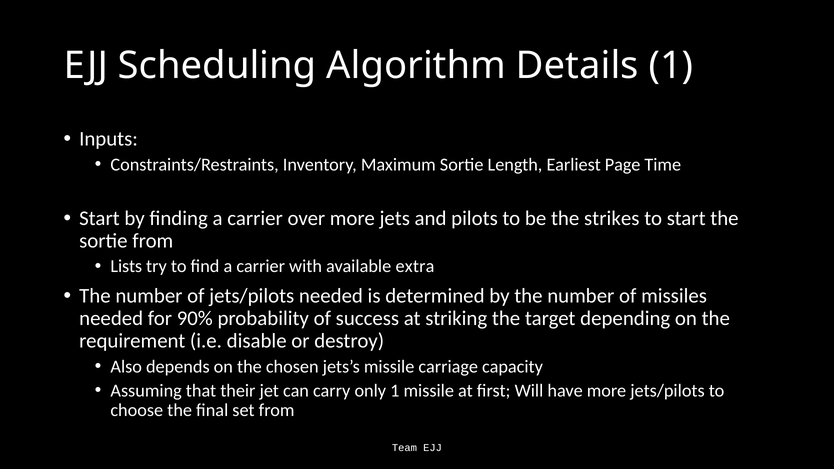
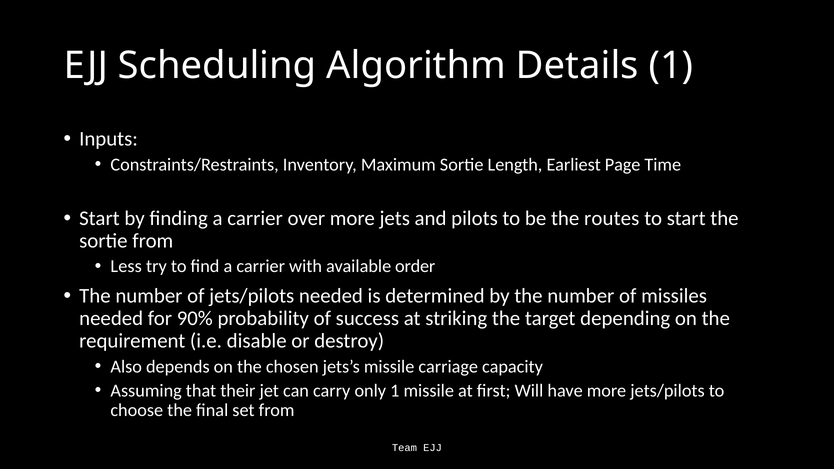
strikes: strikes -> routes
Lists: Lists -> Less
extra: extra -> order
